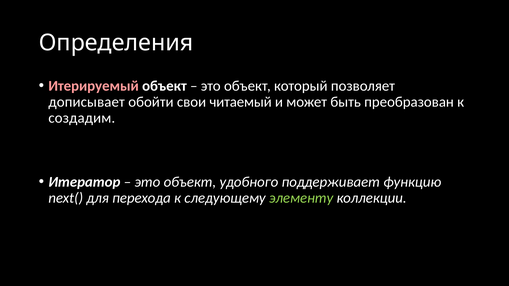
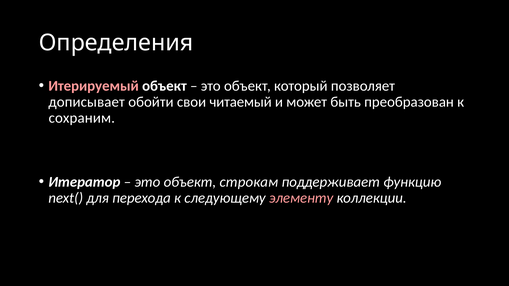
создадим: создадим -> сохраним
удобного: удобного -> строкам
элементу colour: light green -> pink
